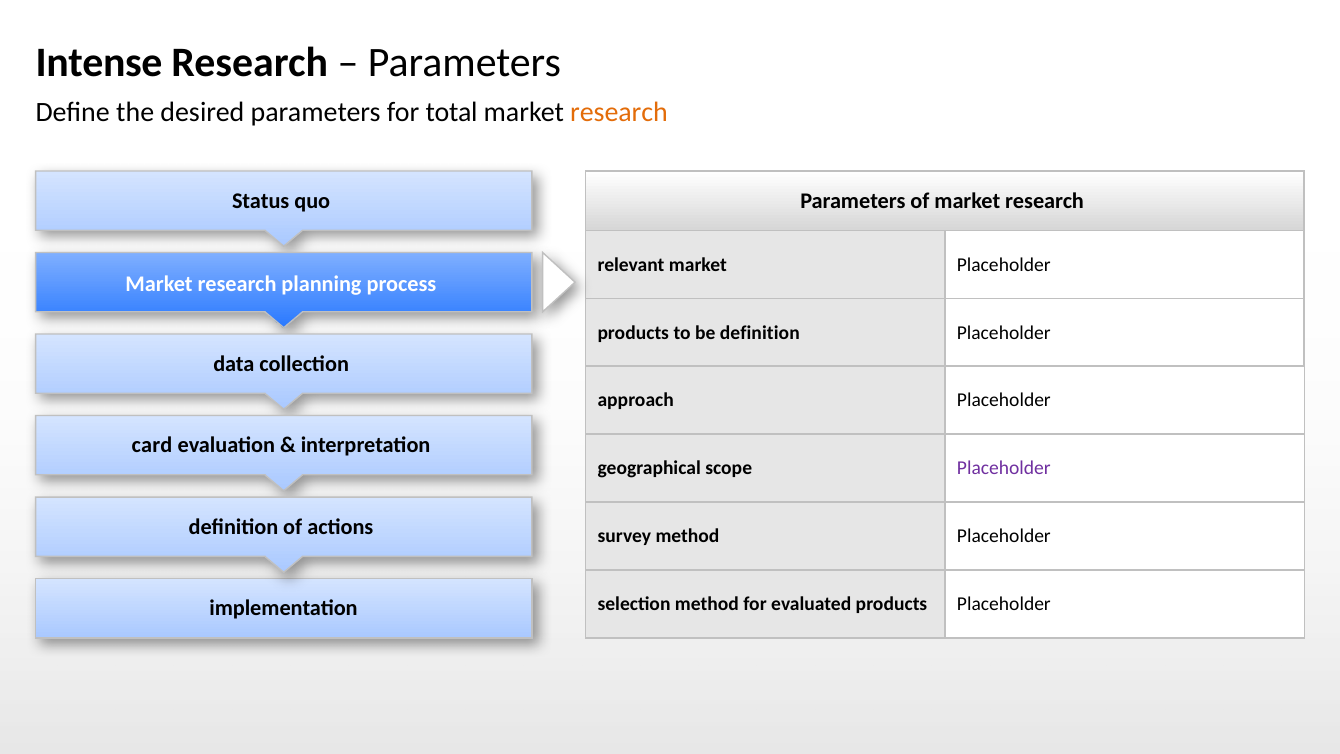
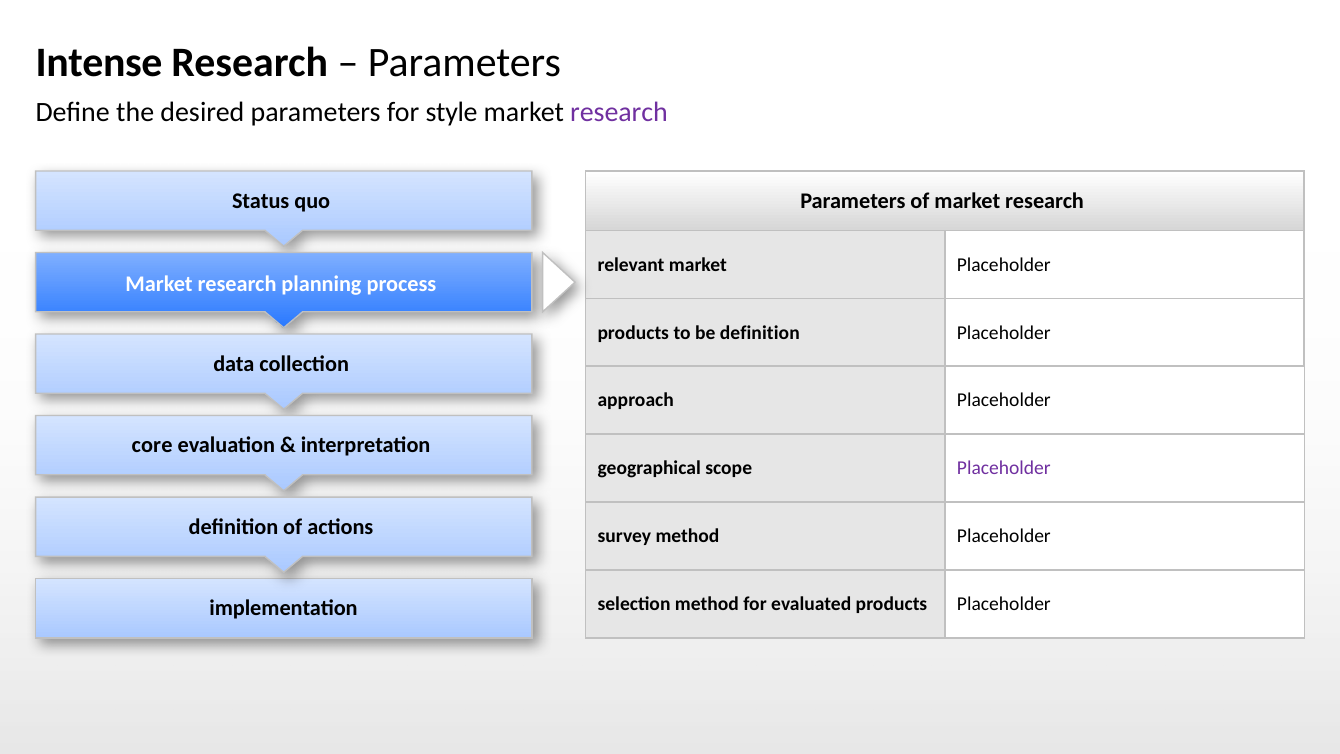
total: total -> style
research at (619, 113) colour: orange -> purple
card: card -> core
